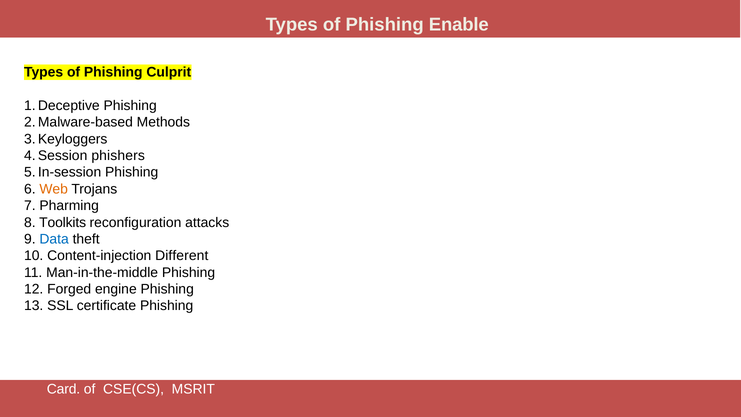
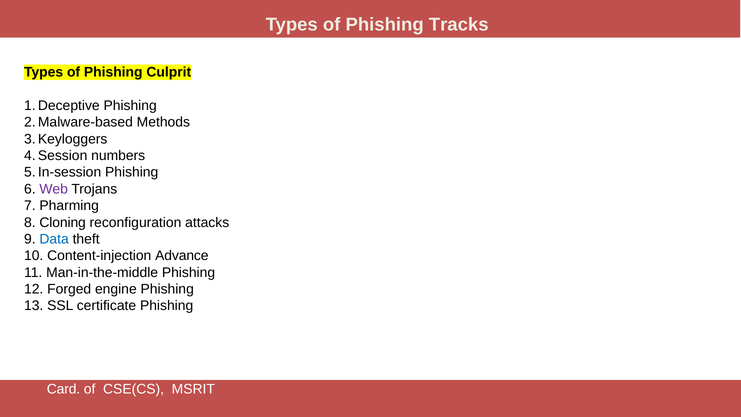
Enable: Enable -> Tracks
phishers: phishers -> numbers
Web colour: orange -> purple
Toolkits: Toolkits -> Cloning
Different: Different -> Advance
